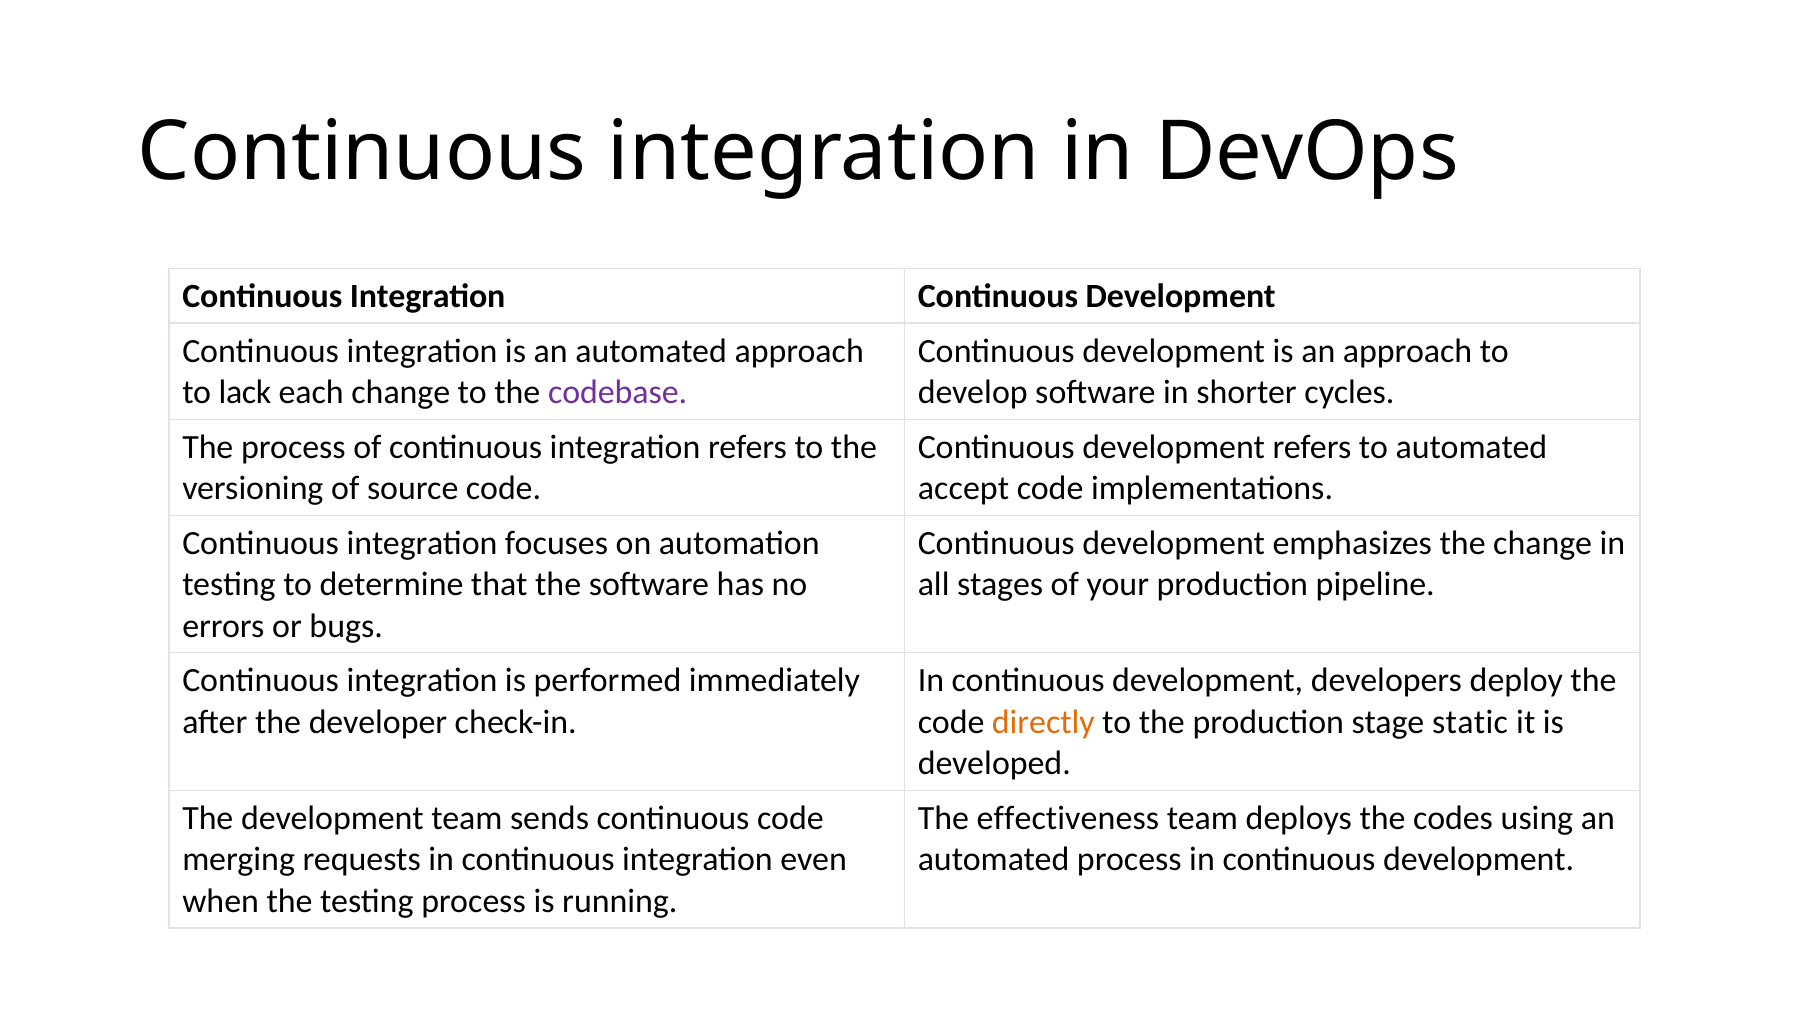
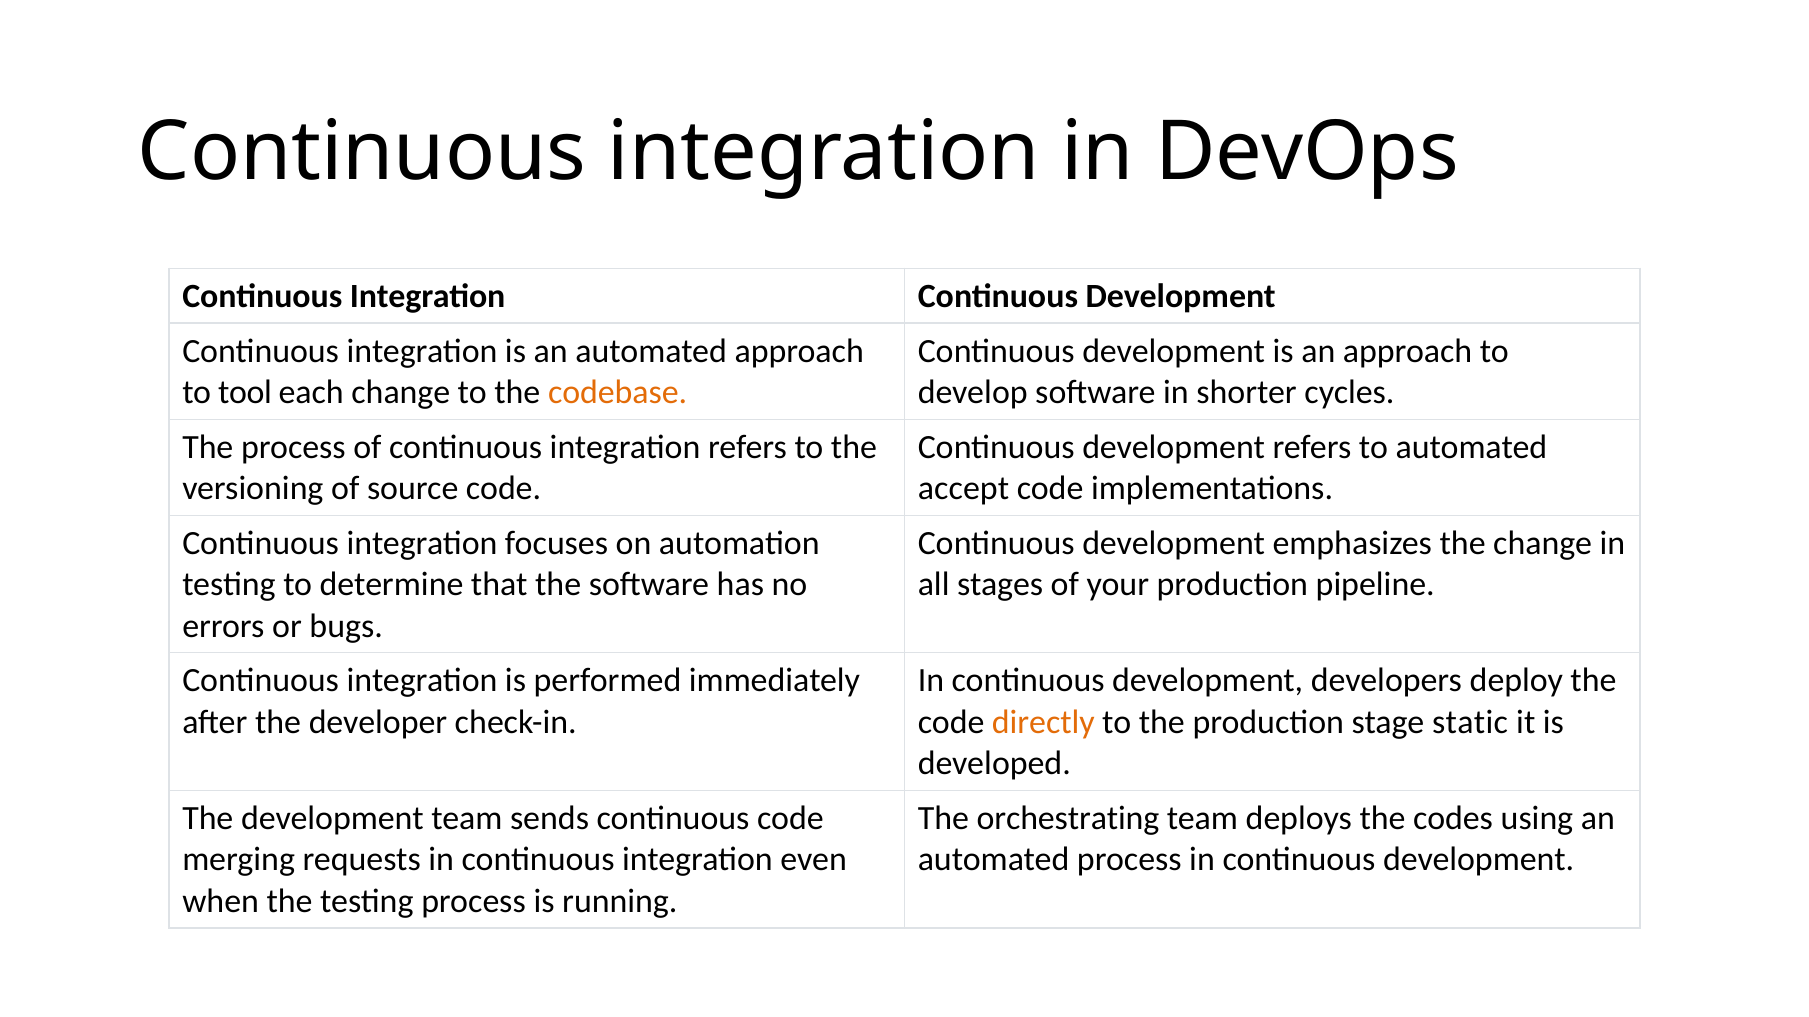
lack: lack -> tool
codebase colour: purple -> orange
effectiveness: effectiveness -> orchestrating
